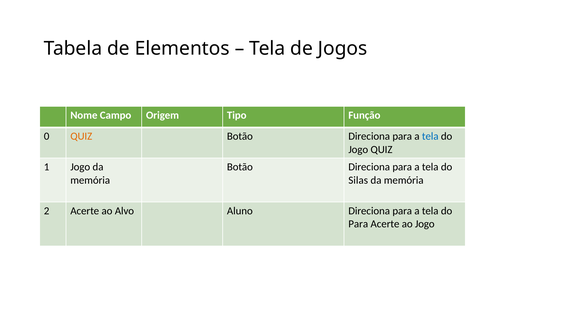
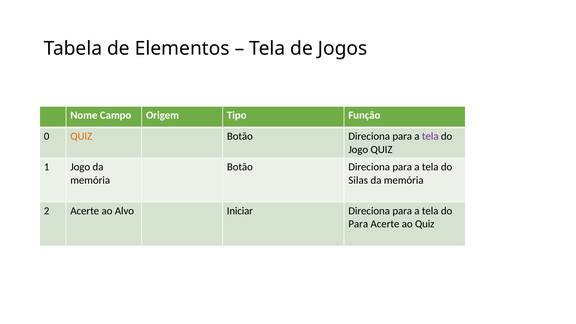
tela at (430, 136) colour: blue -> purple
Aluno: Aluno -> Iniciar
ao Jogo: Jogo -> Quiz
